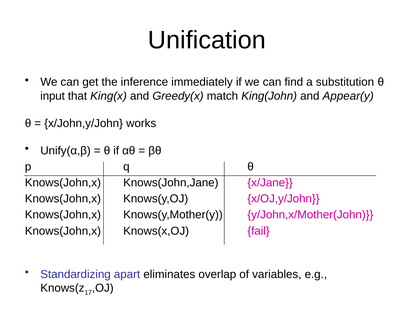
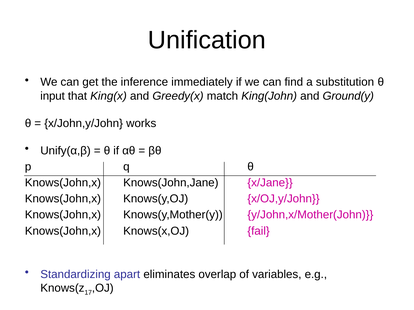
Appear(y: Appear(y -> Ground(y
